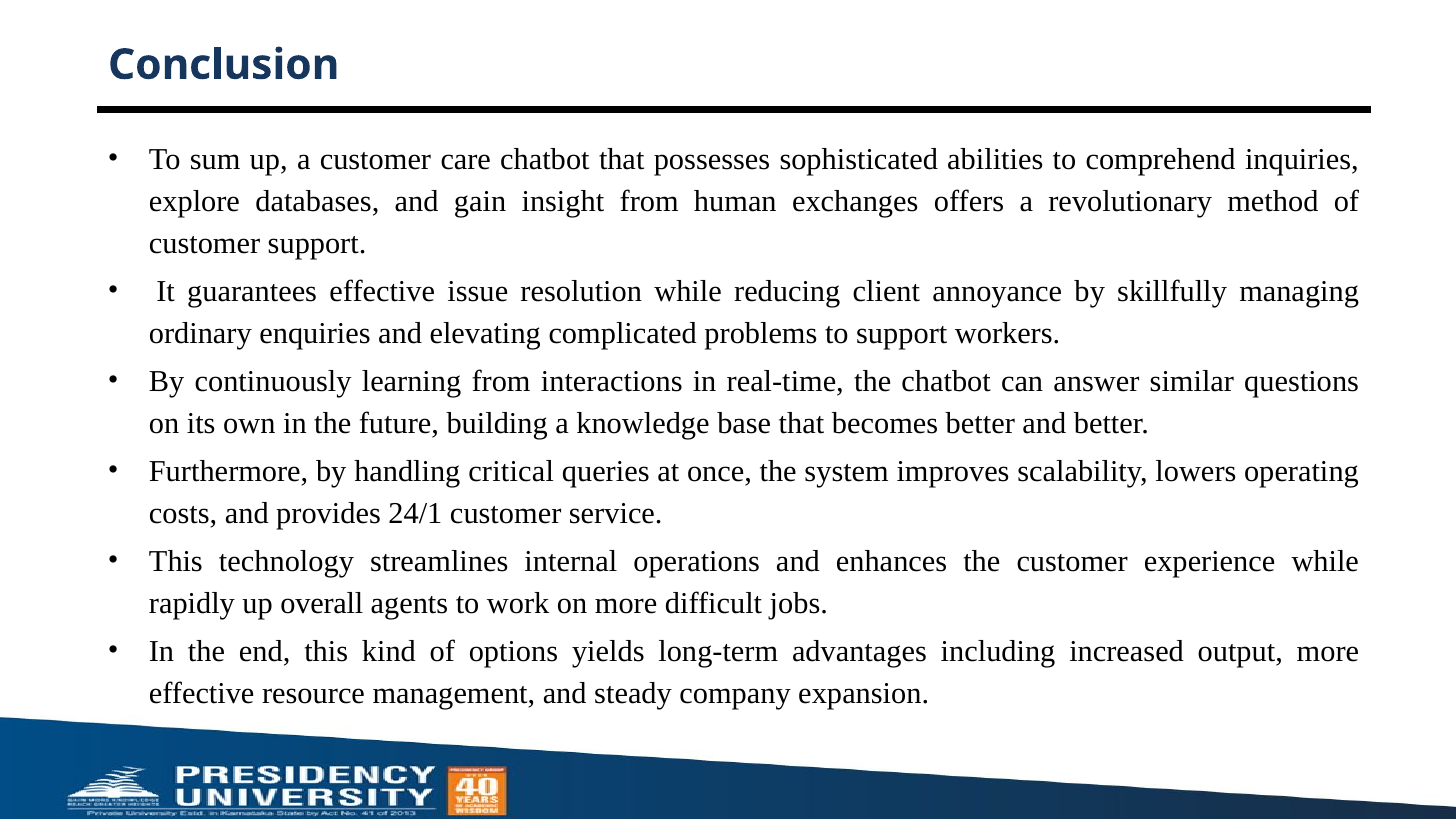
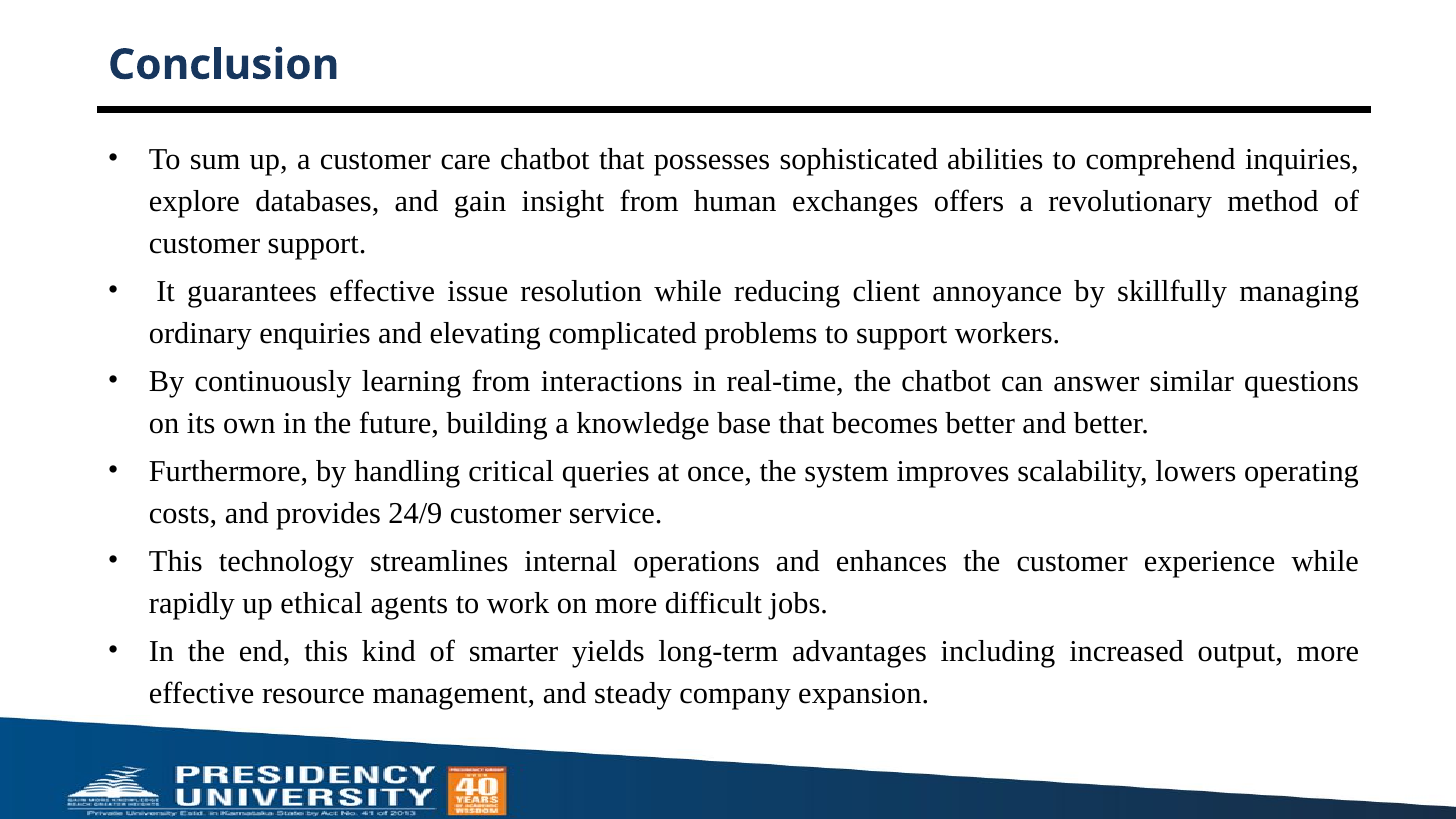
24/1: 24/1 -> 24/9
overall: overall -> ethical
options: options -> smarter
